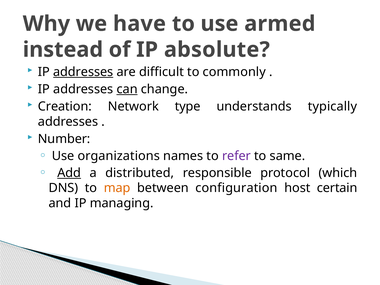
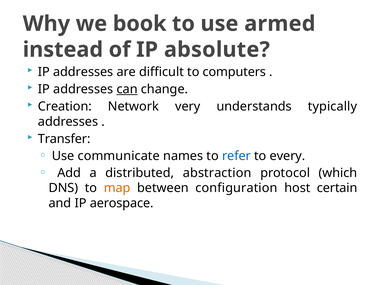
have: have -> book
addresses at (83, 72) underline: present -> none
commonly: commonly -> computers
type: type -> very
Number: Number -> Transfer
organizations: organizations -> communicate
refer colour: purple -> blue
same: same -> every
Add underline: present -> none
responsible: responsible -> abstraction
managing: managing -> aerospace
